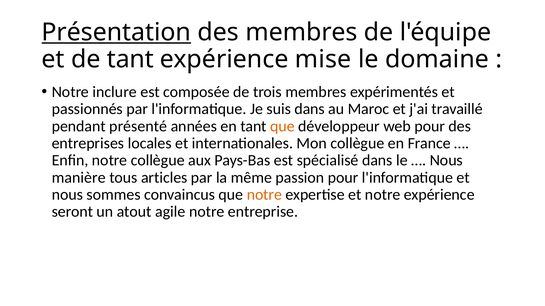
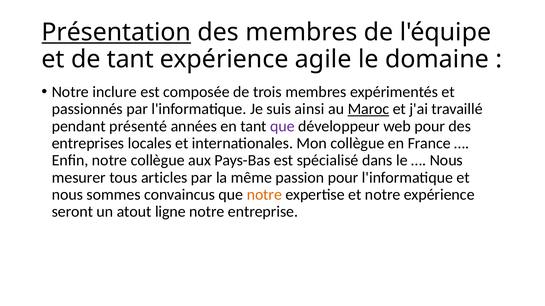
mise: mise -> agile
suis dans: dans -> ainsi
Maroc underline: none -> present
que at (282, 126) colour: orange -> purple
manière: manière -> mesurer
agile: agile -> ligne
